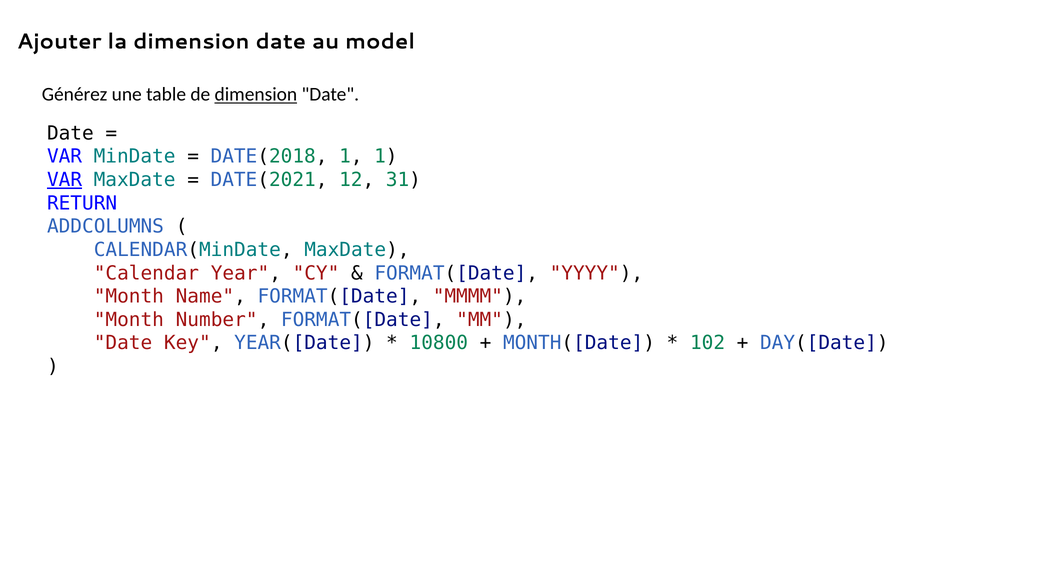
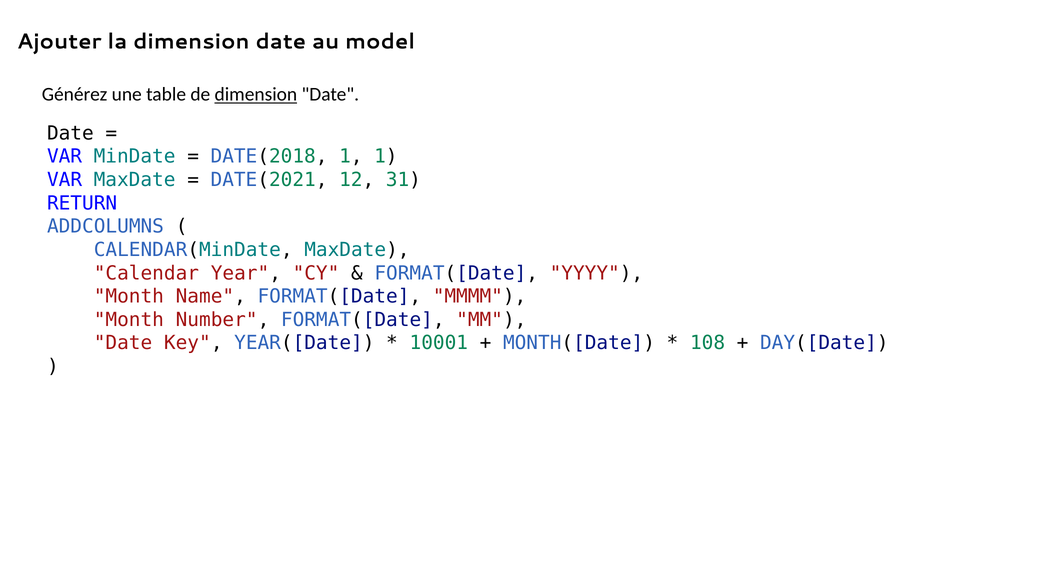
VAR at (65, 180) underline: present -> none
10800: 10800 -> 10001
102: 102 -> 108
